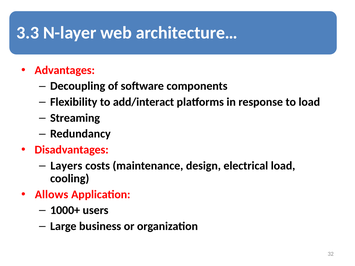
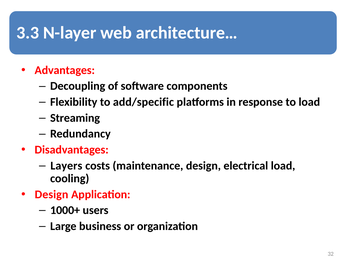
add/interact: add/interact -> add/specific
Allows at (52, 195): Allows -> Design
